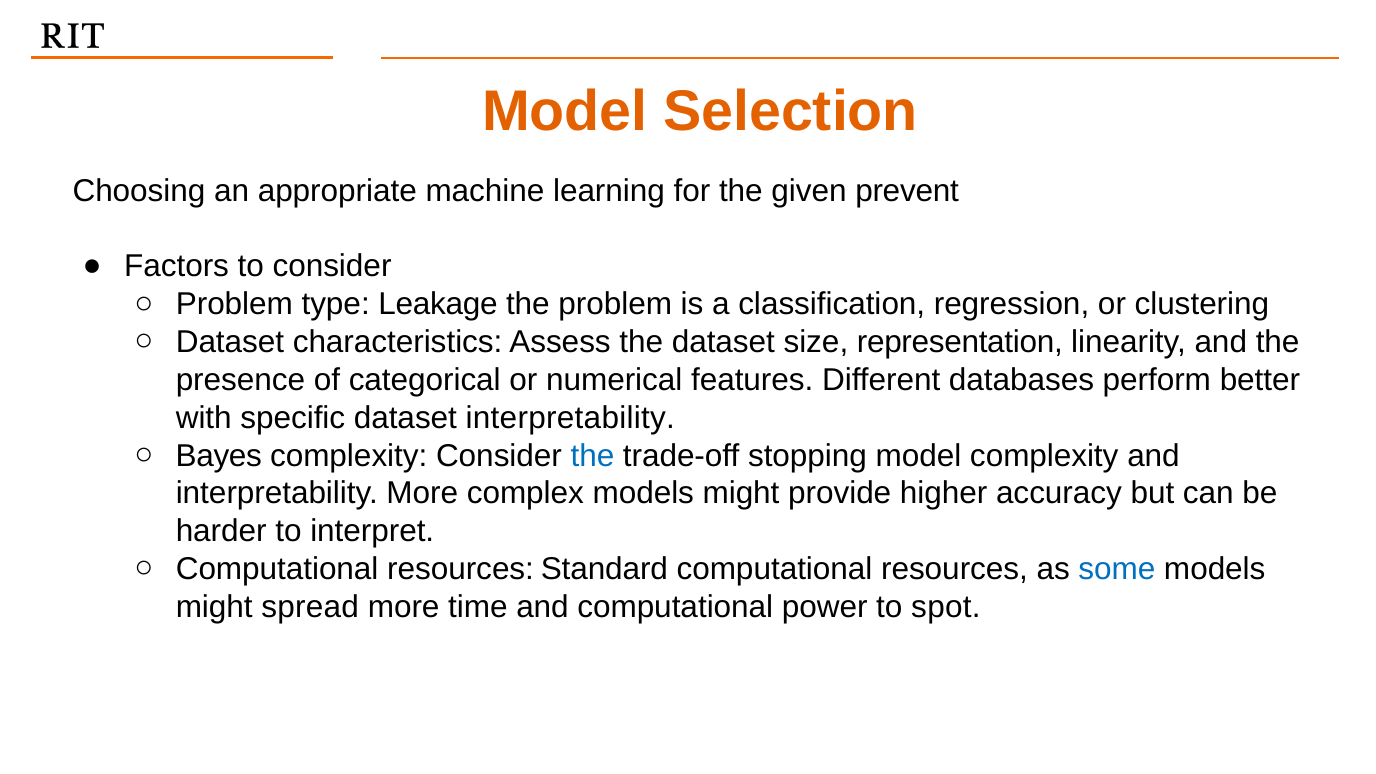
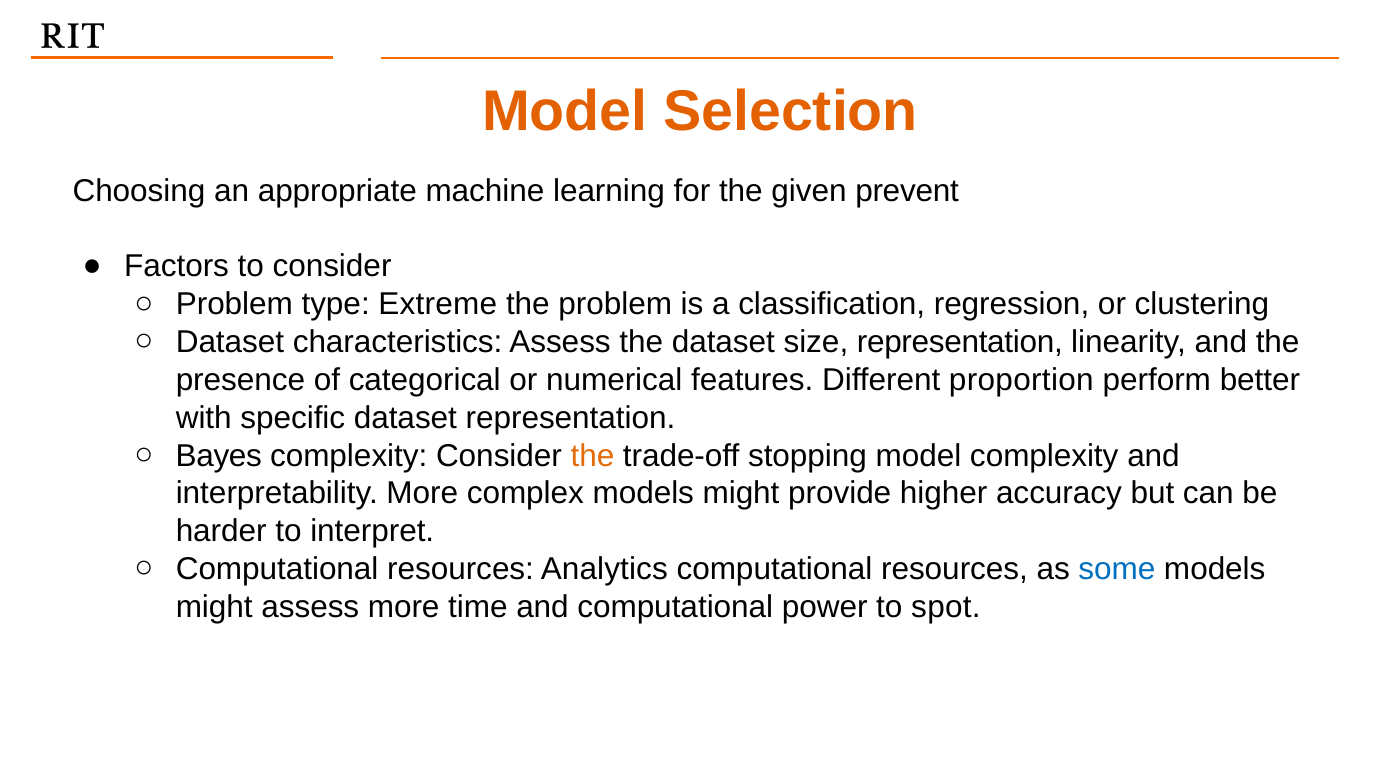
Leakage: Leakage -> Extreme
databases: databases -> proportion
dataset interpretability: interpretability -> representation
the at (592, 456) colour: blue -> orange
Standard: Standard -> Analytics
might spread: spread -> assess
